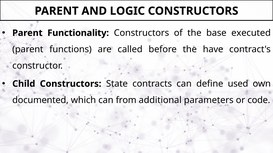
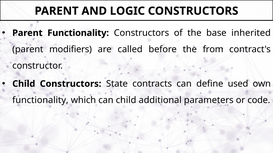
executed: executed -> inherited
functions: functions -> modifiers
have: have -> from
documented at (40, 100): documented -> functionality
can from: from -> child
